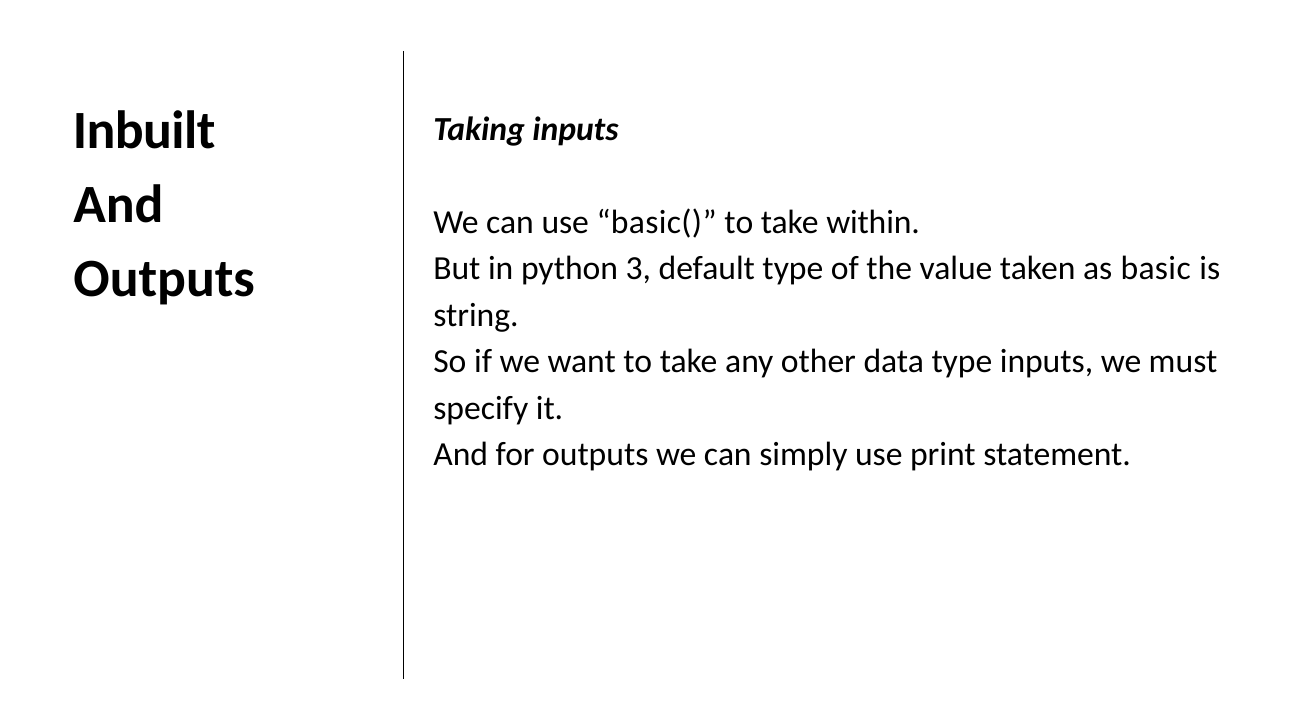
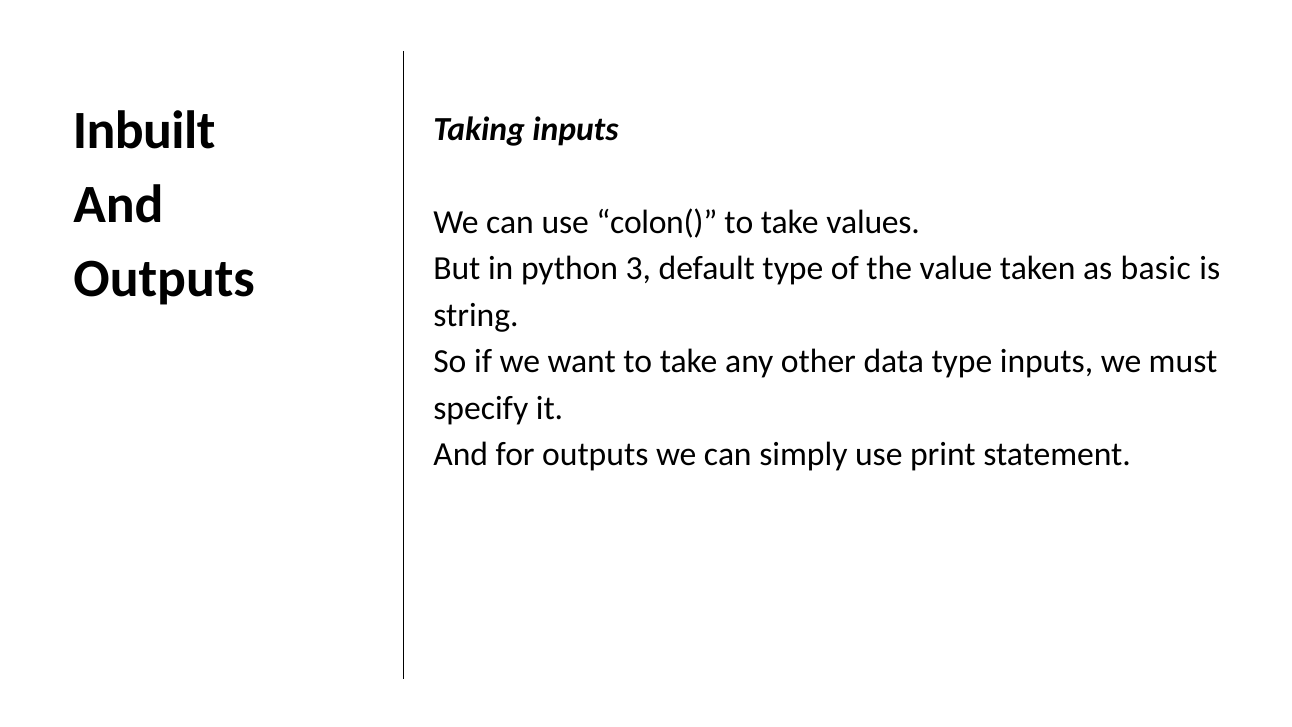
basic(: basic( -> colon(
within: within -> values
